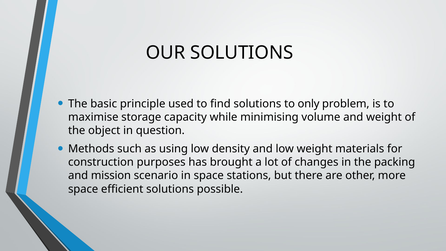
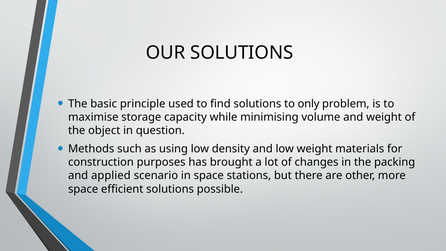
mission: mission -> applied
